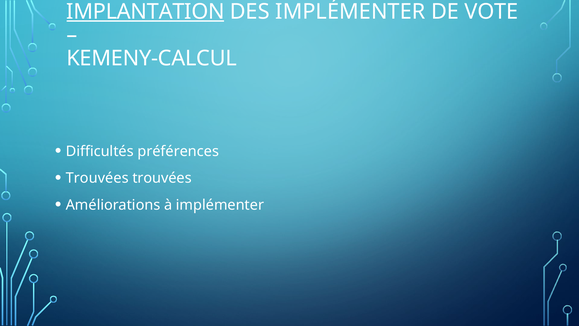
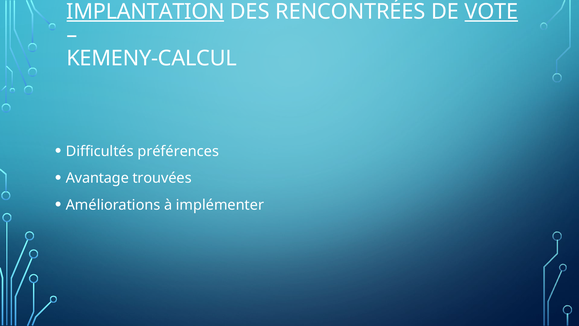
DES IMPLÉMENTER: IMPLÉMENTER -> RENCONTRÉES
VOTE underline: none -> present
Trouvées at (97, 178): Trouvées -> Avantage
